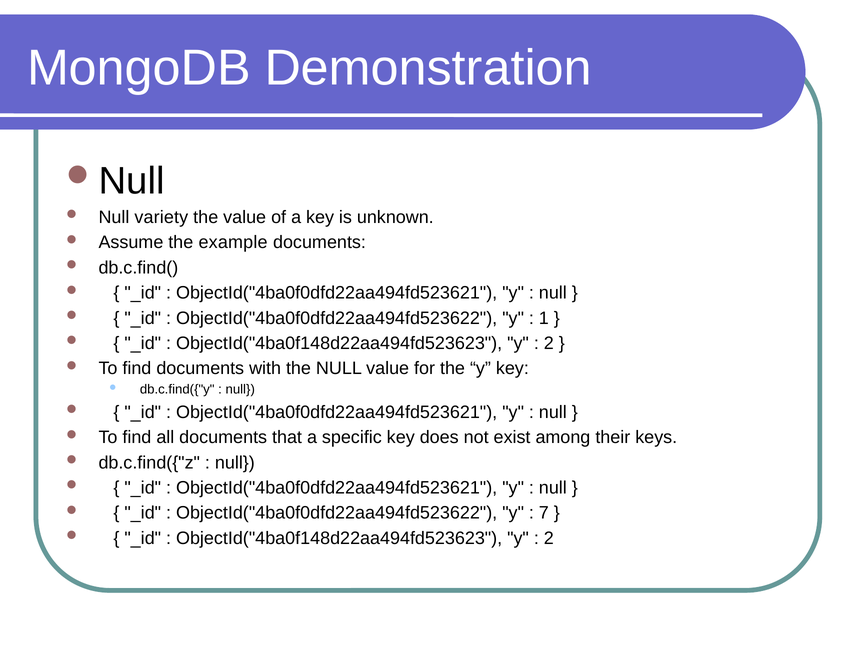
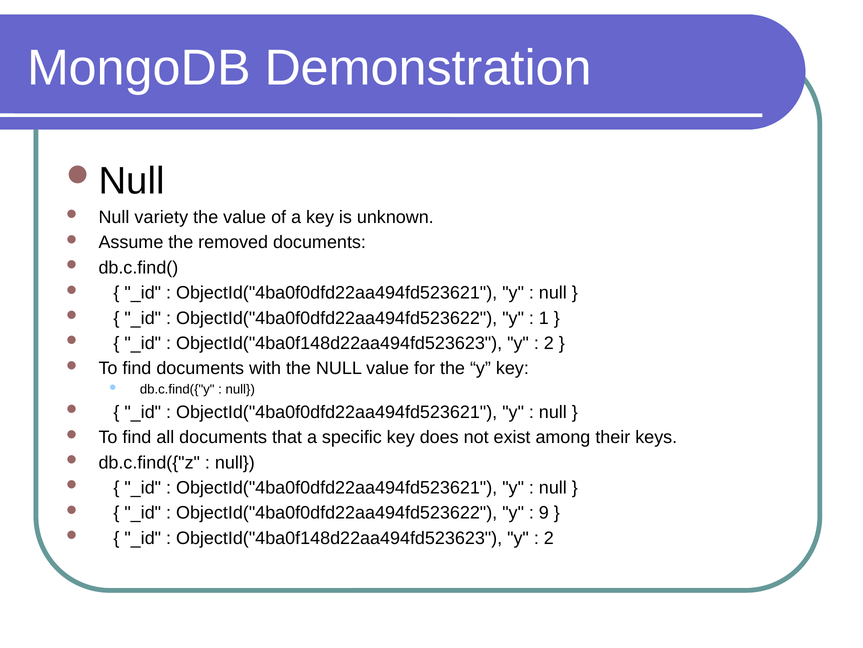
example: example -> removed
7: 7 -> 9
